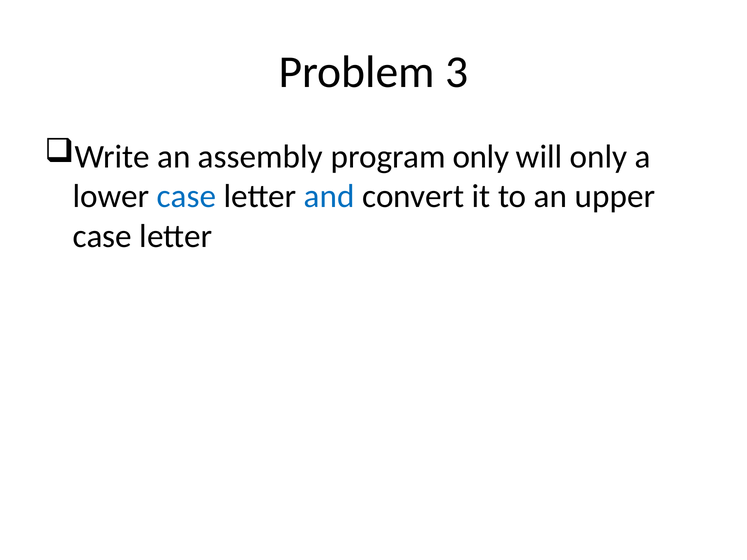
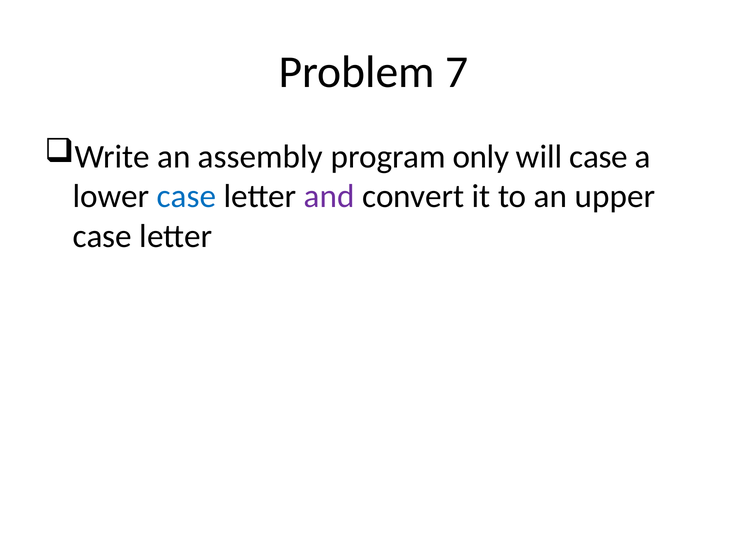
3: 3 -> 7
will only: only -> case
and colour: blue -> purple
